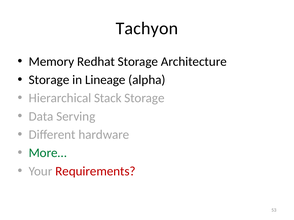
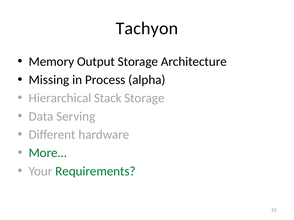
Redhat: Redhat -> Output
Storage at (49, 80): Storage -> Missing
Lineage: Lineage -> Process
Requirements colour: red -> green
